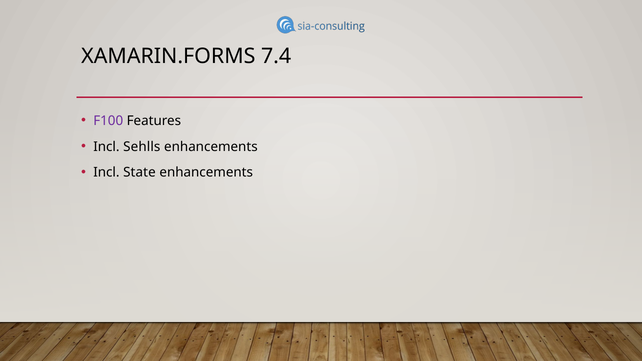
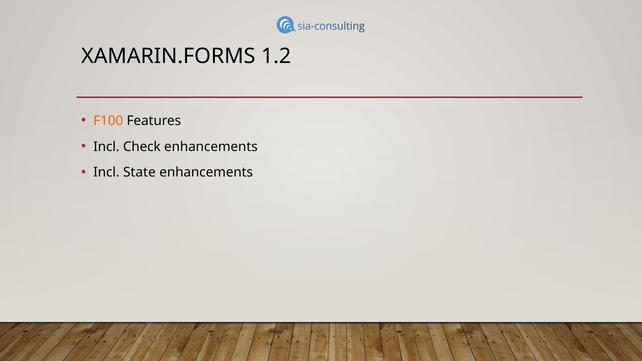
7.4: 7.4 -> 1.2
F100 colour: purple -> orange
Sehlls: Sehlls -> Check
